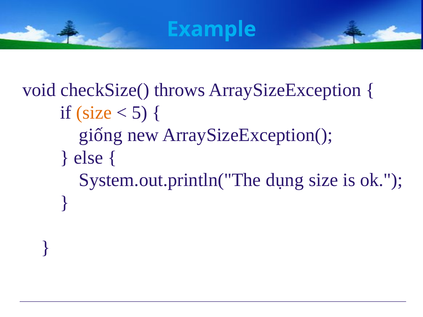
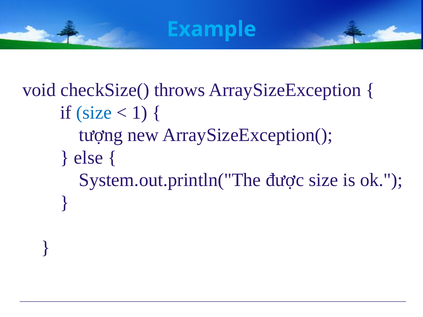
size at (94, 113) colour: orange -> blue
5: 5 -> 1
giống: giống -> tượng
dụng: dụng -> được
